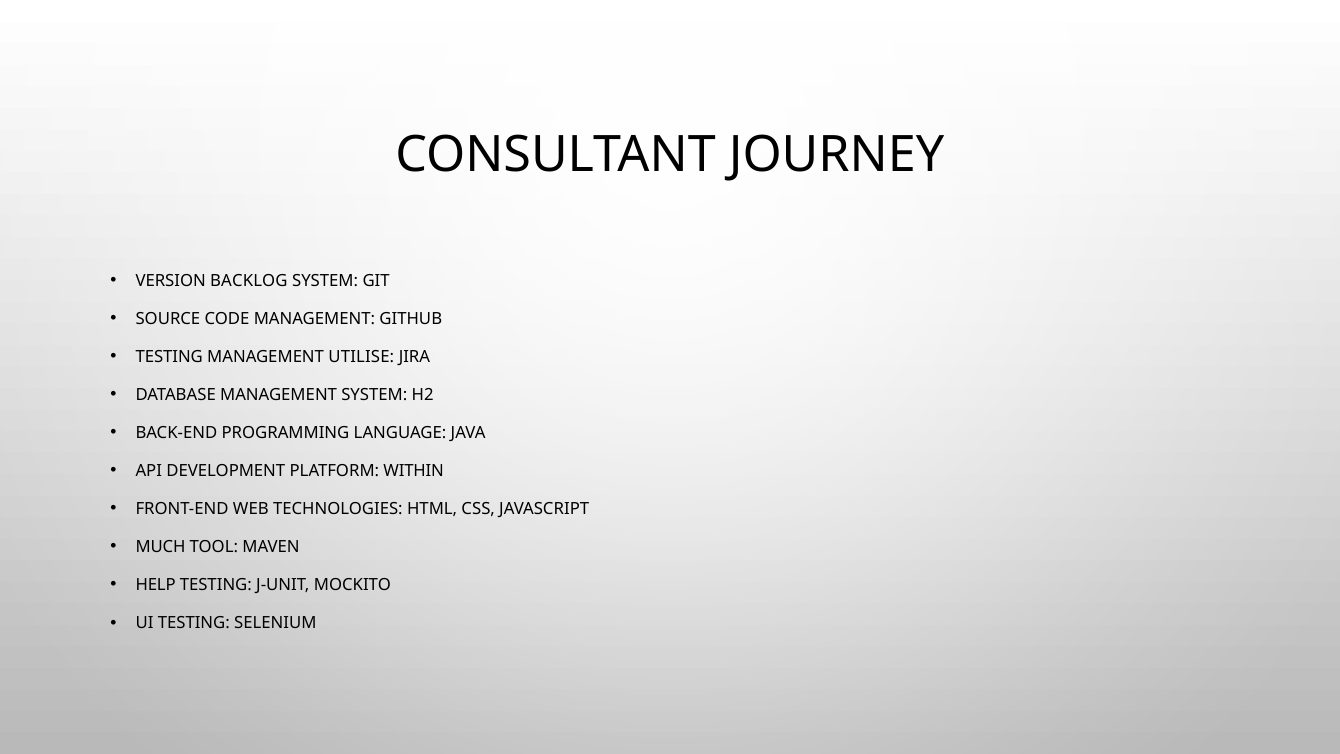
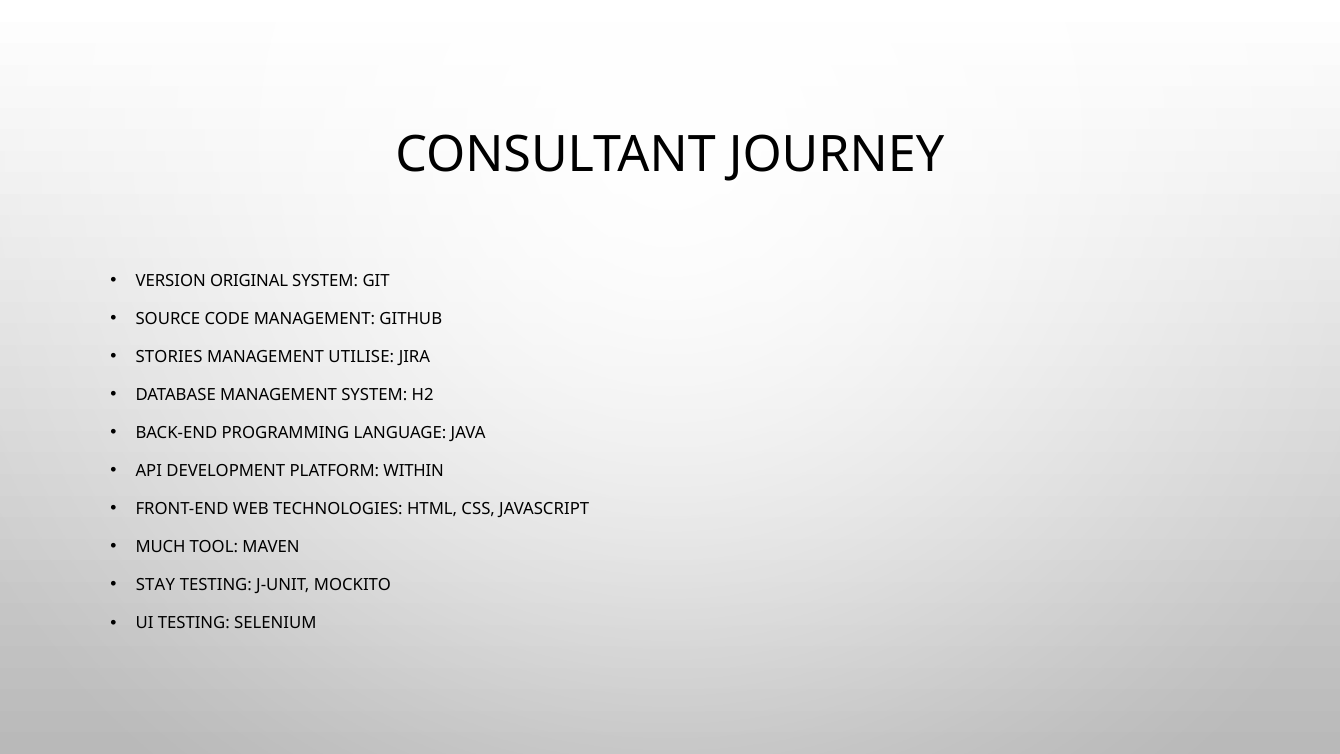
BACKLOG: BACKLOG -> ORIGINAL
TESTING at (169, 357): TESTING -> STORIES
HELP: HELP -> STAY
